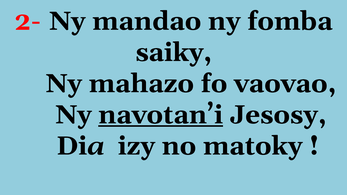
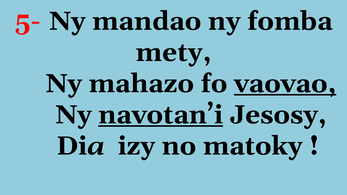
2-: 2- -> 5-
saiky: saiky -> mety
vaovao underline: none -> present
